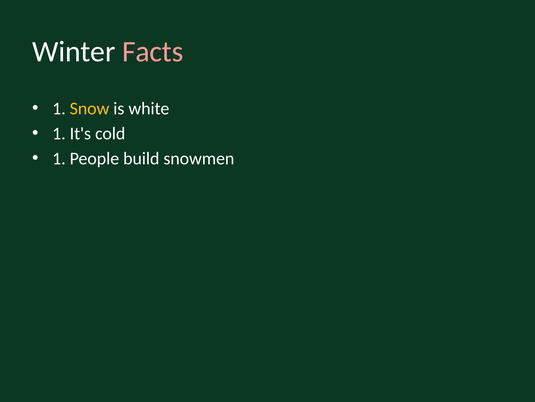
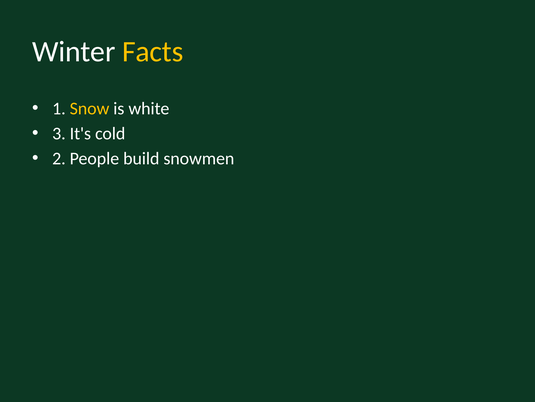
Facts colour: pink -> yellow
1 at (59, 133): 1 -> 3
1 at (59, 158): 1 -> 2
